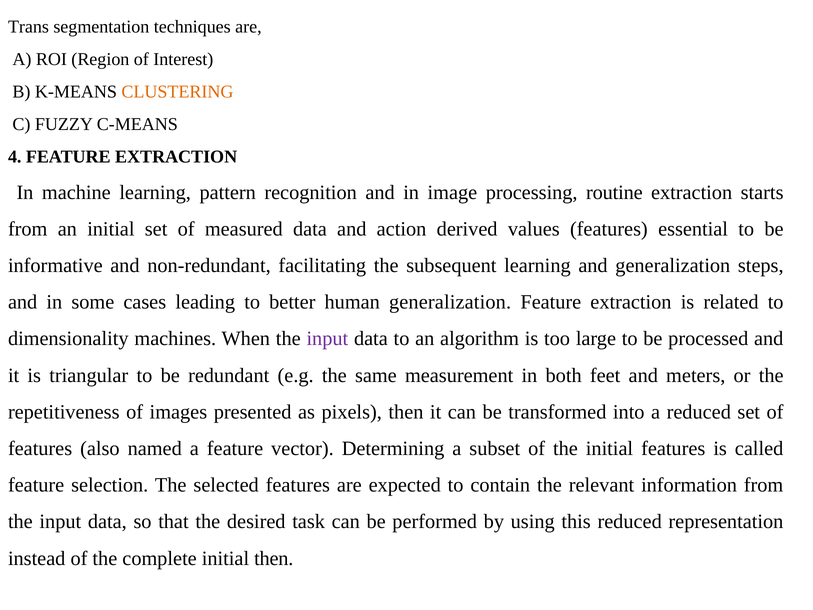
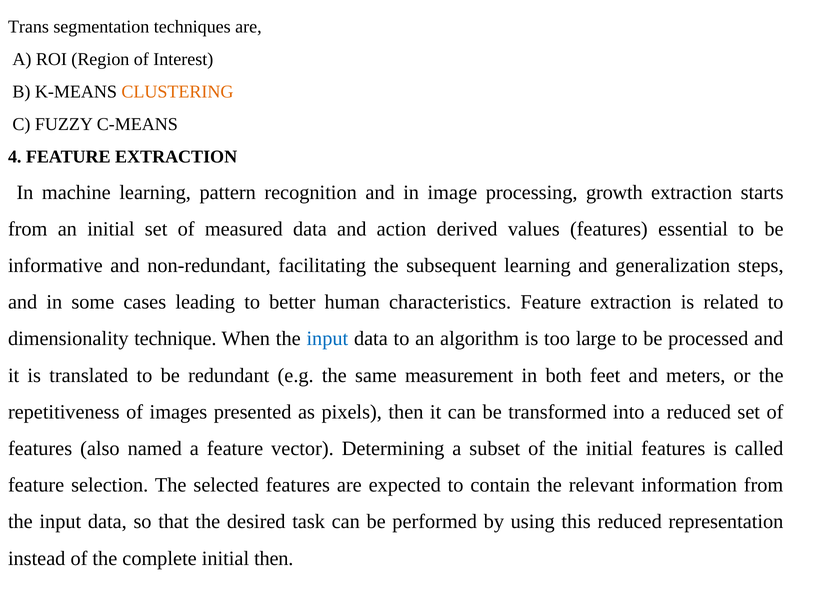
routine: routine -> growth
human generalization: generalization -> characteristics
machines: machines -> technique
input at (327, 339) colour: purple -> blue
triangular: triangular -> translated
